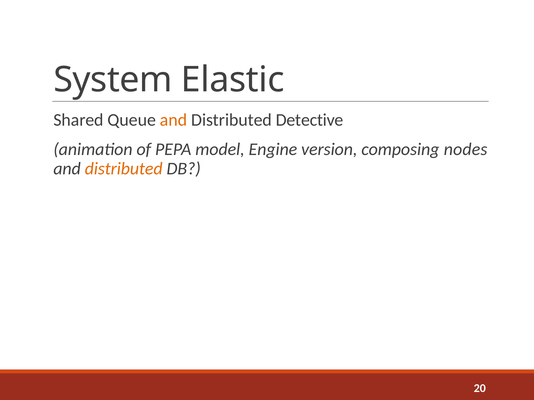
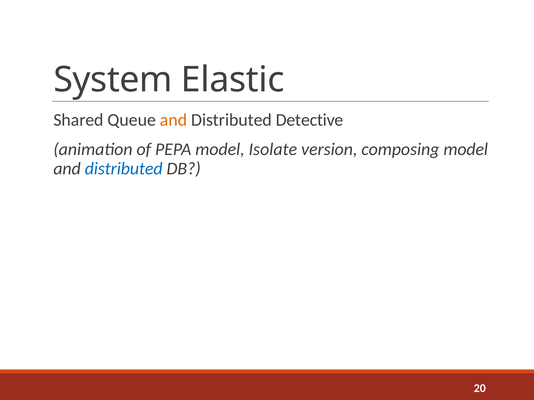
Engine: Engine -> Isolate
composing nodes: nodes -> model
distributed at (124, 169) colour: orange -> blue
